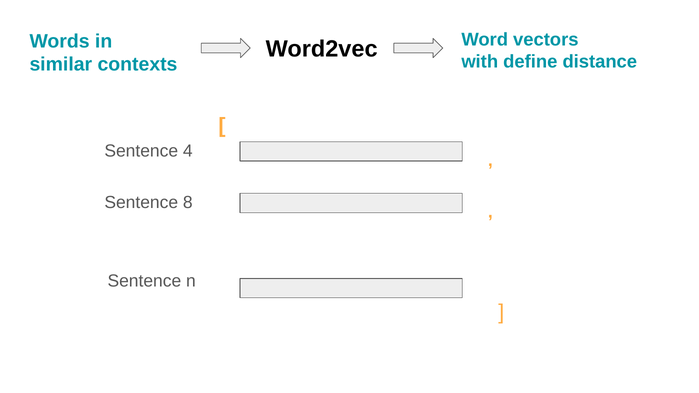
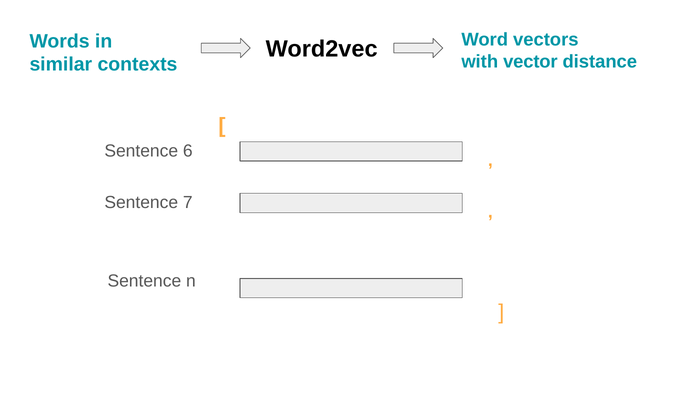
define: define -> vector
4: 4 -> 6
8: 8 -> 7
